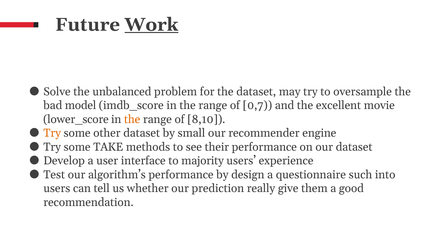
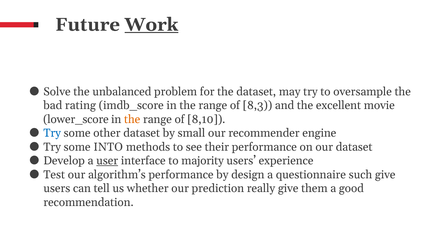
model: model -> rating
0,7: 0,7 -> 8,3
Try at (52, 133) colour: orange -> blue
TAKE: TAKE -> INTO
user underline: none -> present
such into: into -> give
